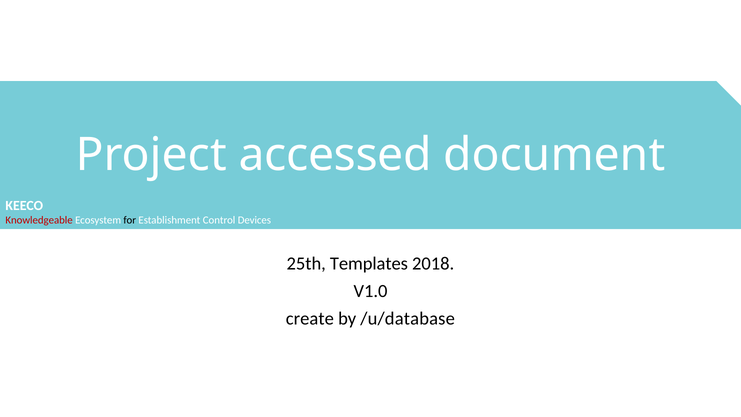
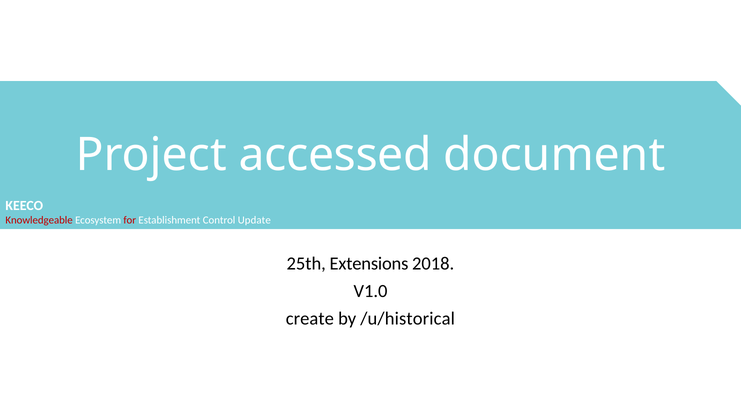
for colour: black -> red
Devices: Devices -> Update
Templates: Templates -> Extensions
/u/database: /u/database -> /u/historical
